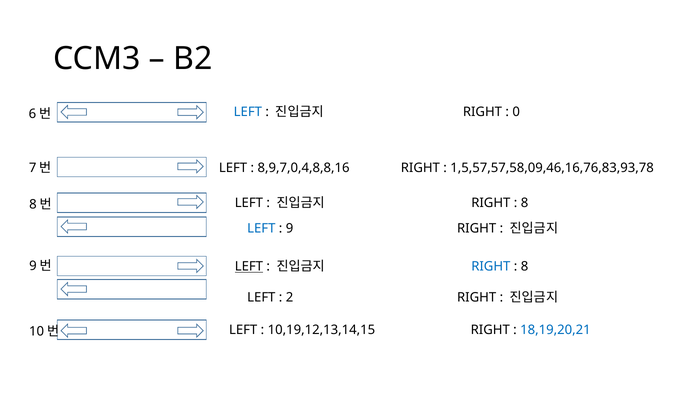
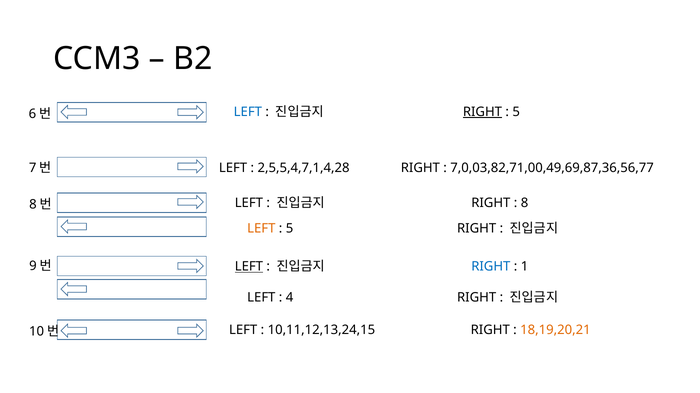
RIGHT at (482, 112) underline: none -> present
0 at (516, 112): 0 -> 5
8,9,7,0,4,8,8,16: 8,9,7,0,4,8,8,16 -> 2,5,5,4,7,1,4,28
1,5,57,57,58,09,46,16,76,83,93,78: 1,5,57,57,58,09,46,16,76,83,93,78 -> 7,0,03,82,71,00,49,69,87,36,56,77
LEFT at (261, 229) colour: blue -> orange
9 at (290, 229): 9 -> 5
8 at (525, 267): 8 -> 1
2: 2 -> 4
10,19,12,13,14,15: 10,19,12,13,14,15 -> 10,11,12,13,24,15
18,19,20,21 colour: blue -> orange
